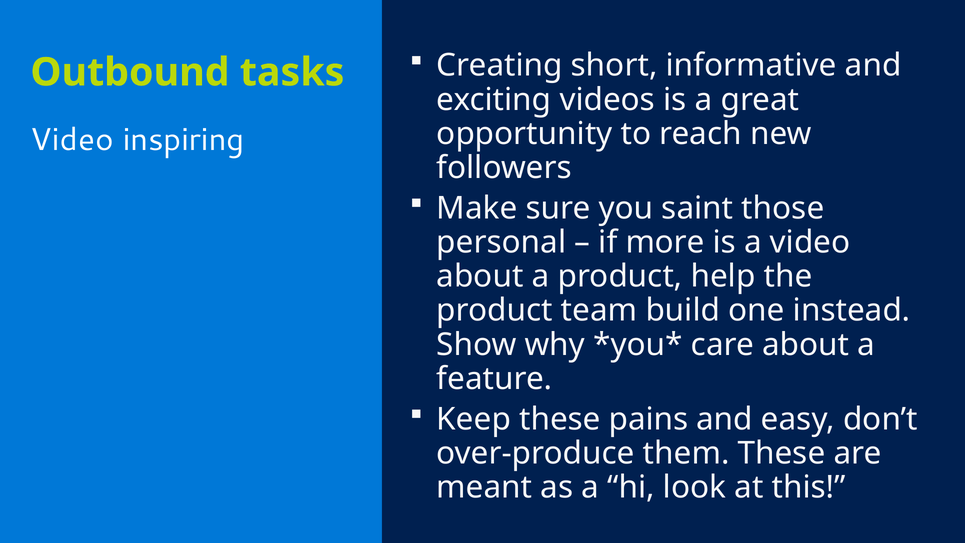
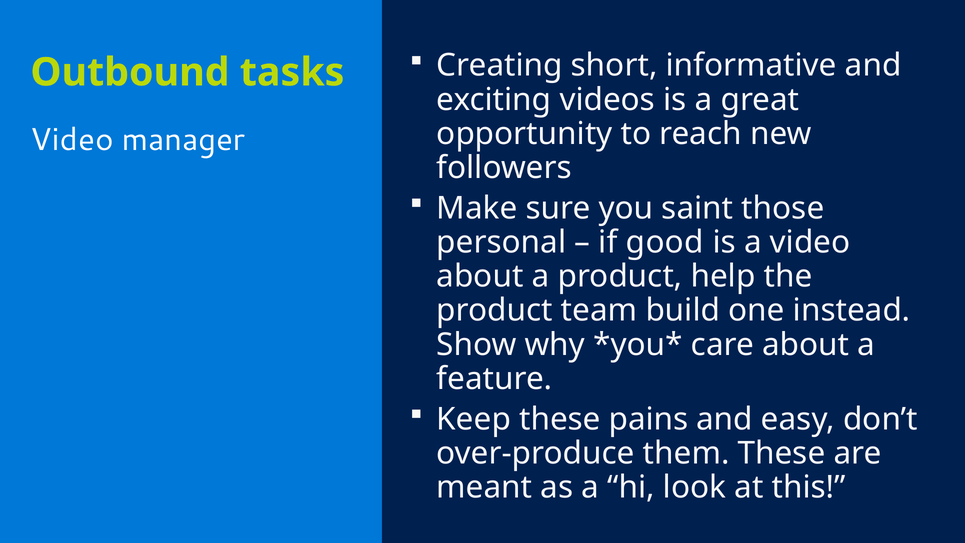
inspiring: inspiring -> manager
more: more -> good
